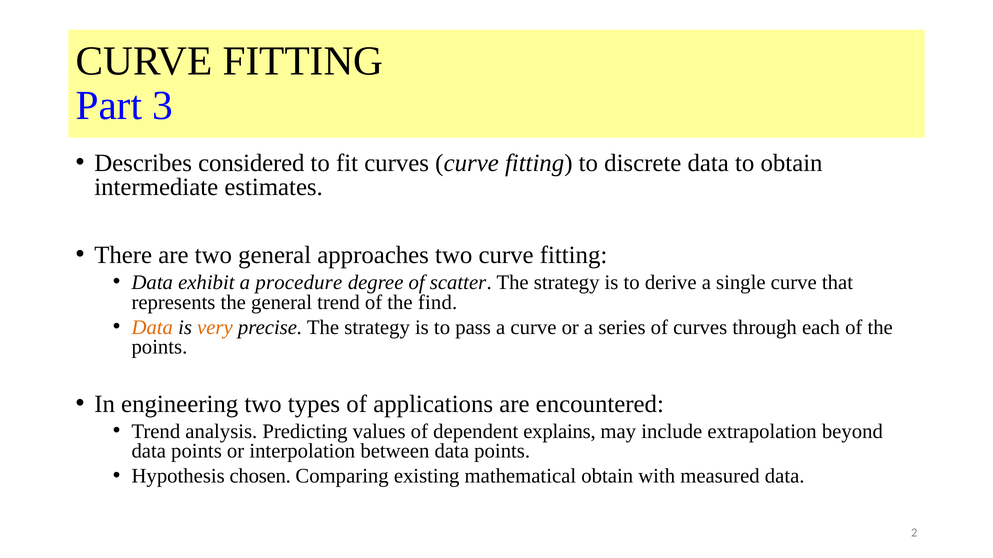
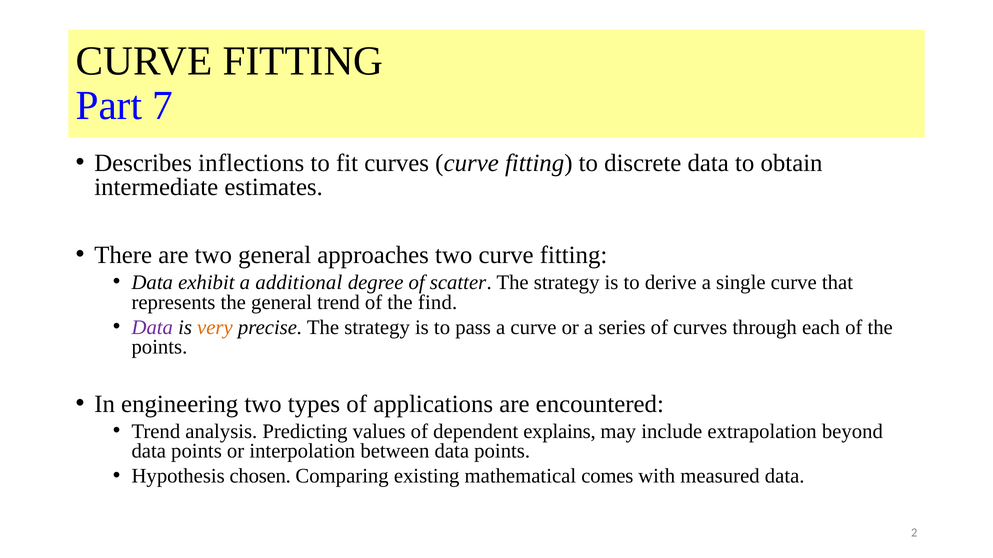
3: 3 -> 7
considered: considered -> inflections
procedure: procedure -> additional
Data at (152, 328) colour: orange -> purple
mathematical obtain: obtain -> comes
